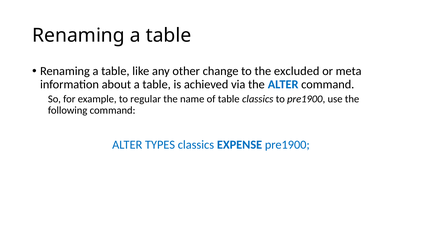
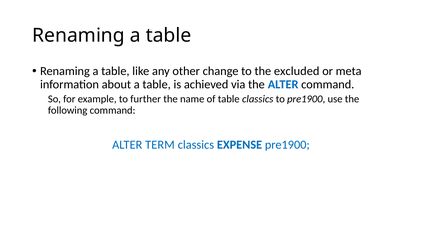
regular: regular -> further
TYPES: TYPES -> TERM
